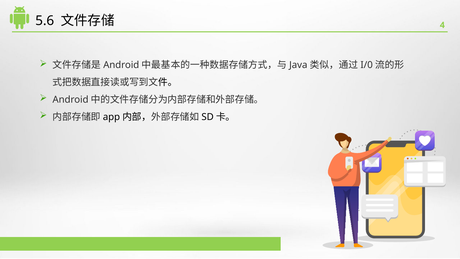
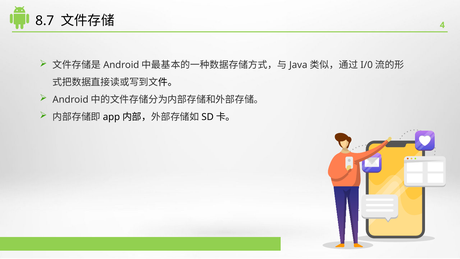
5.6: 5.6 -> 8.7
